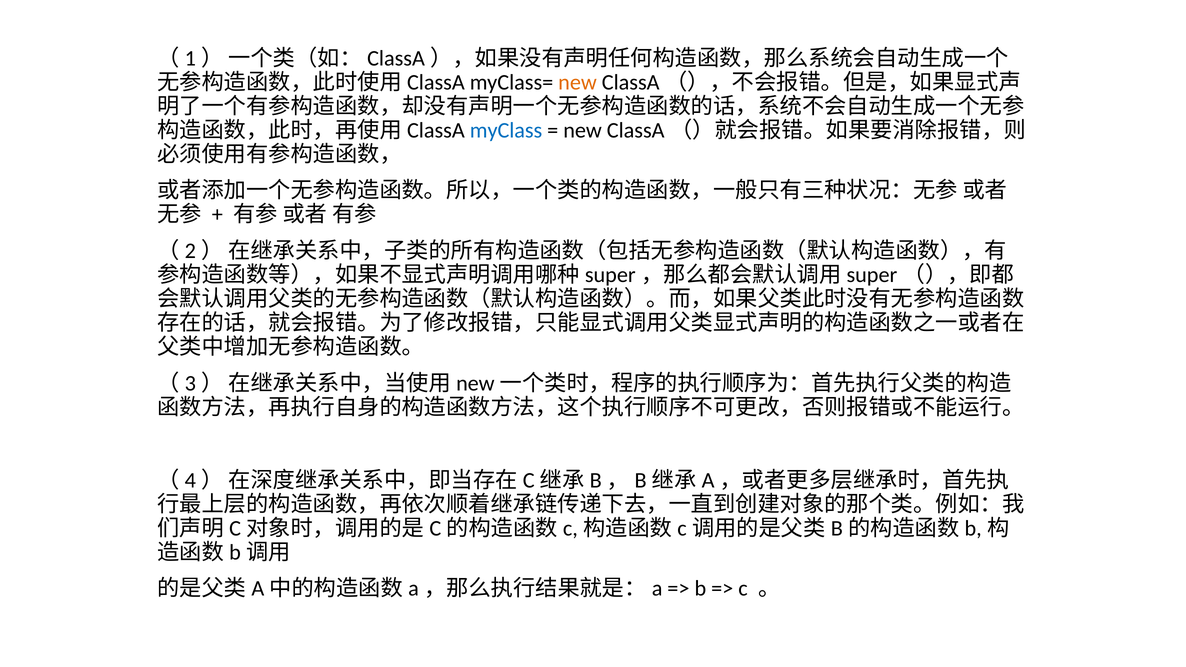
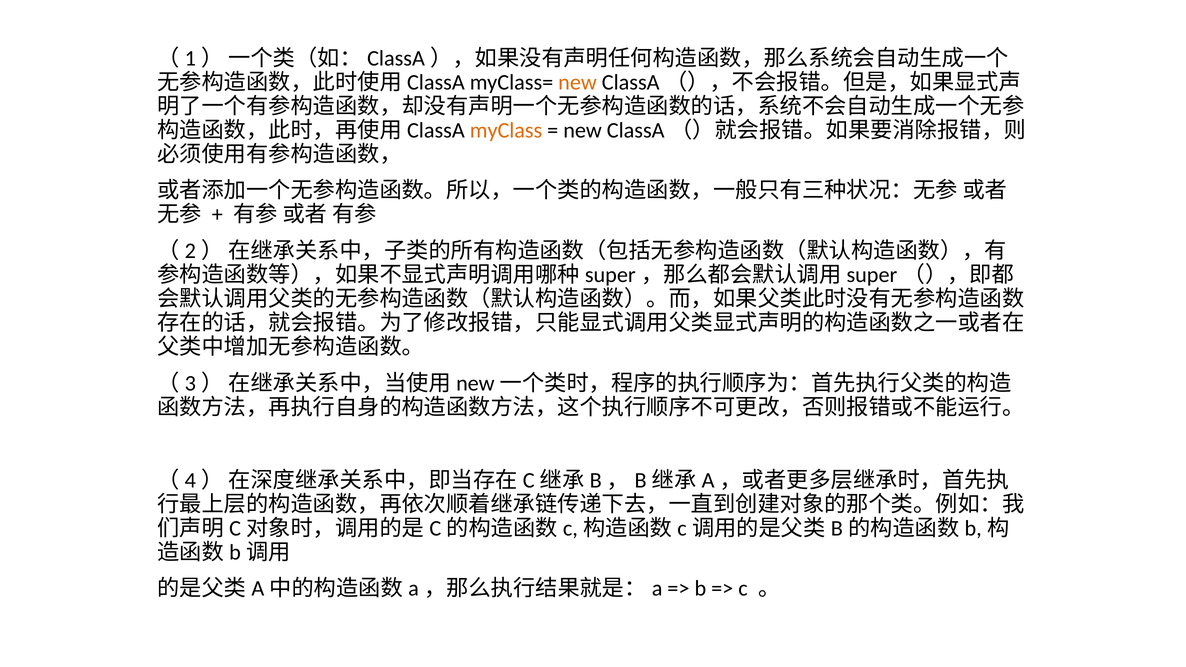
myClass colour: blue -> orange
